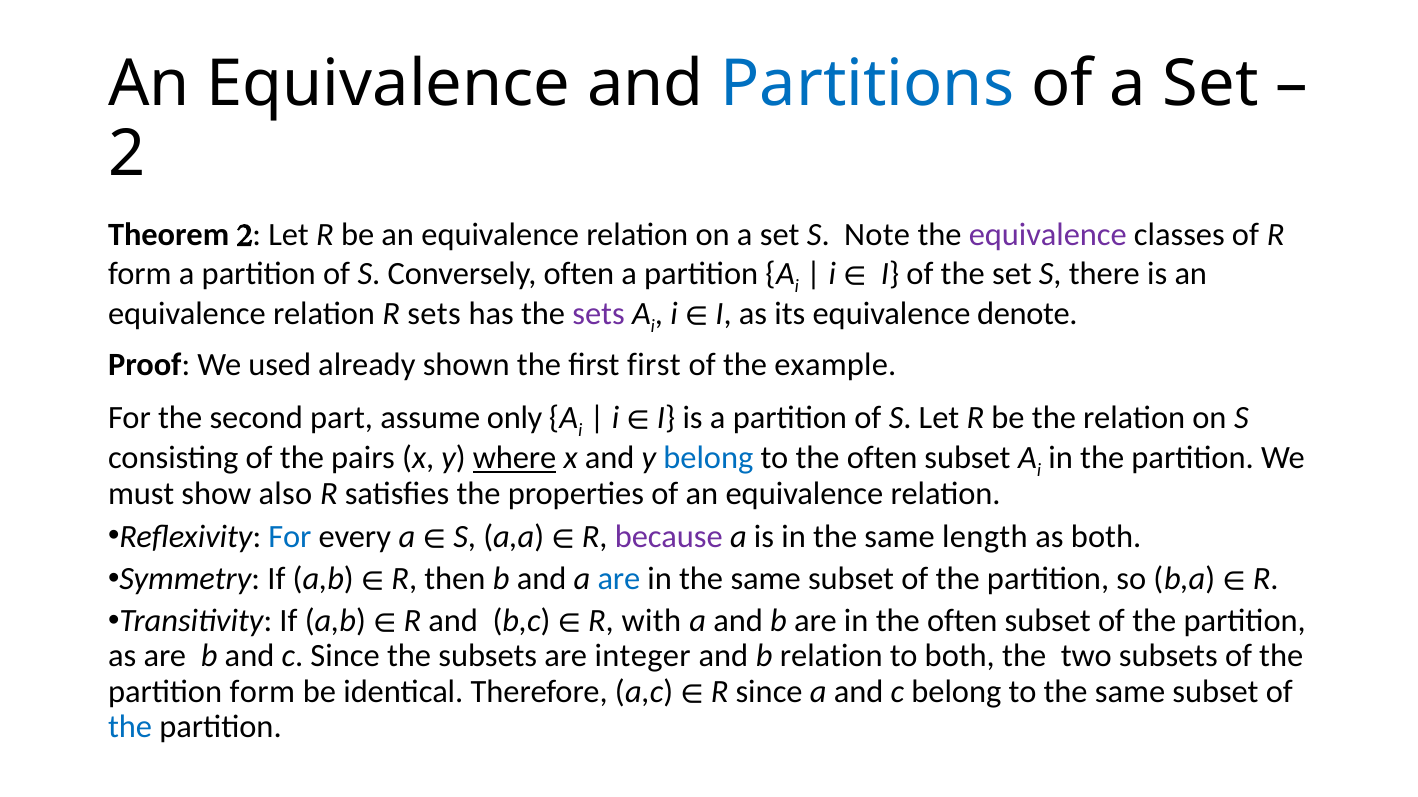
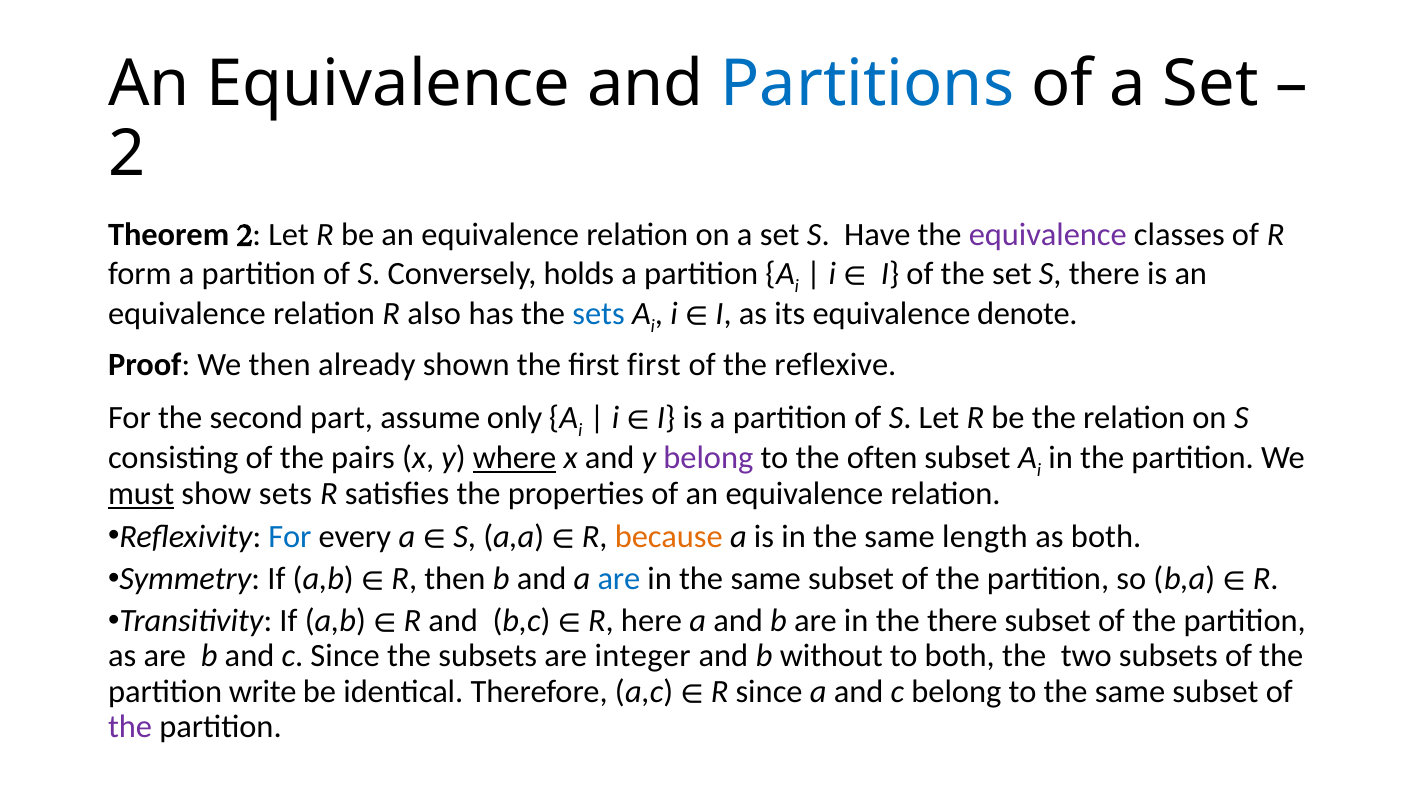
Note: Note -> Have
Conversely often: often -> holds
R sets: sets -> also
sets at (599, 314) colour: purple -> blue
We used: used -> then
example: example -> reflexive
belong at (708, 458) colour: blue -> purple
must underline: none -> present
show also: also -> sets
because colour: purple -> orange
with: with -> here
in the often: often -> there
b relation: relation -> without
partition form: form -> write
the at (130, 727) colour: blue -> purple
